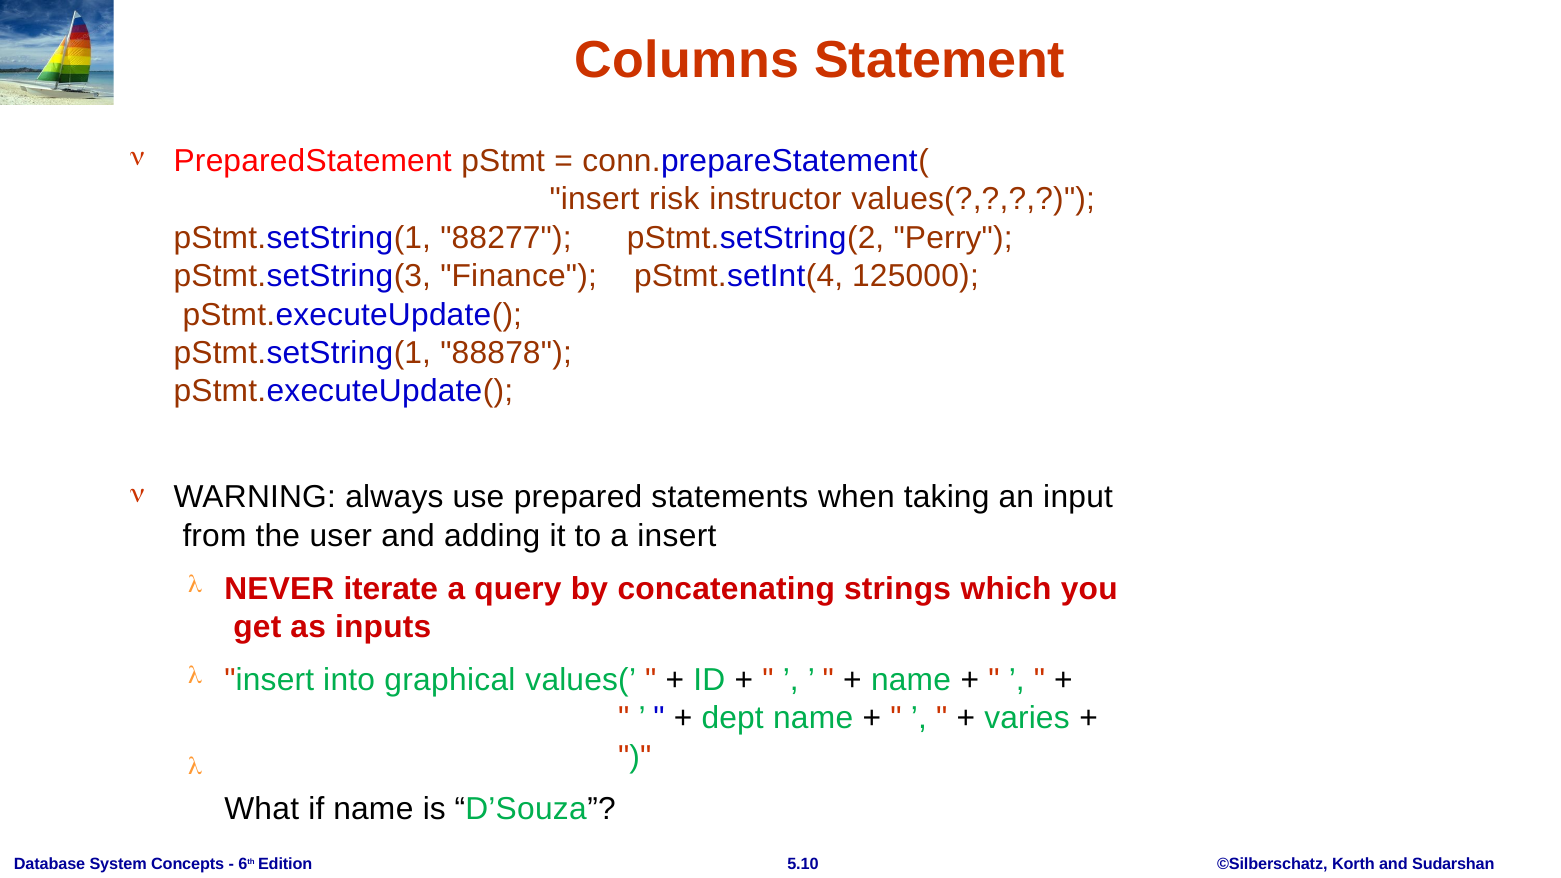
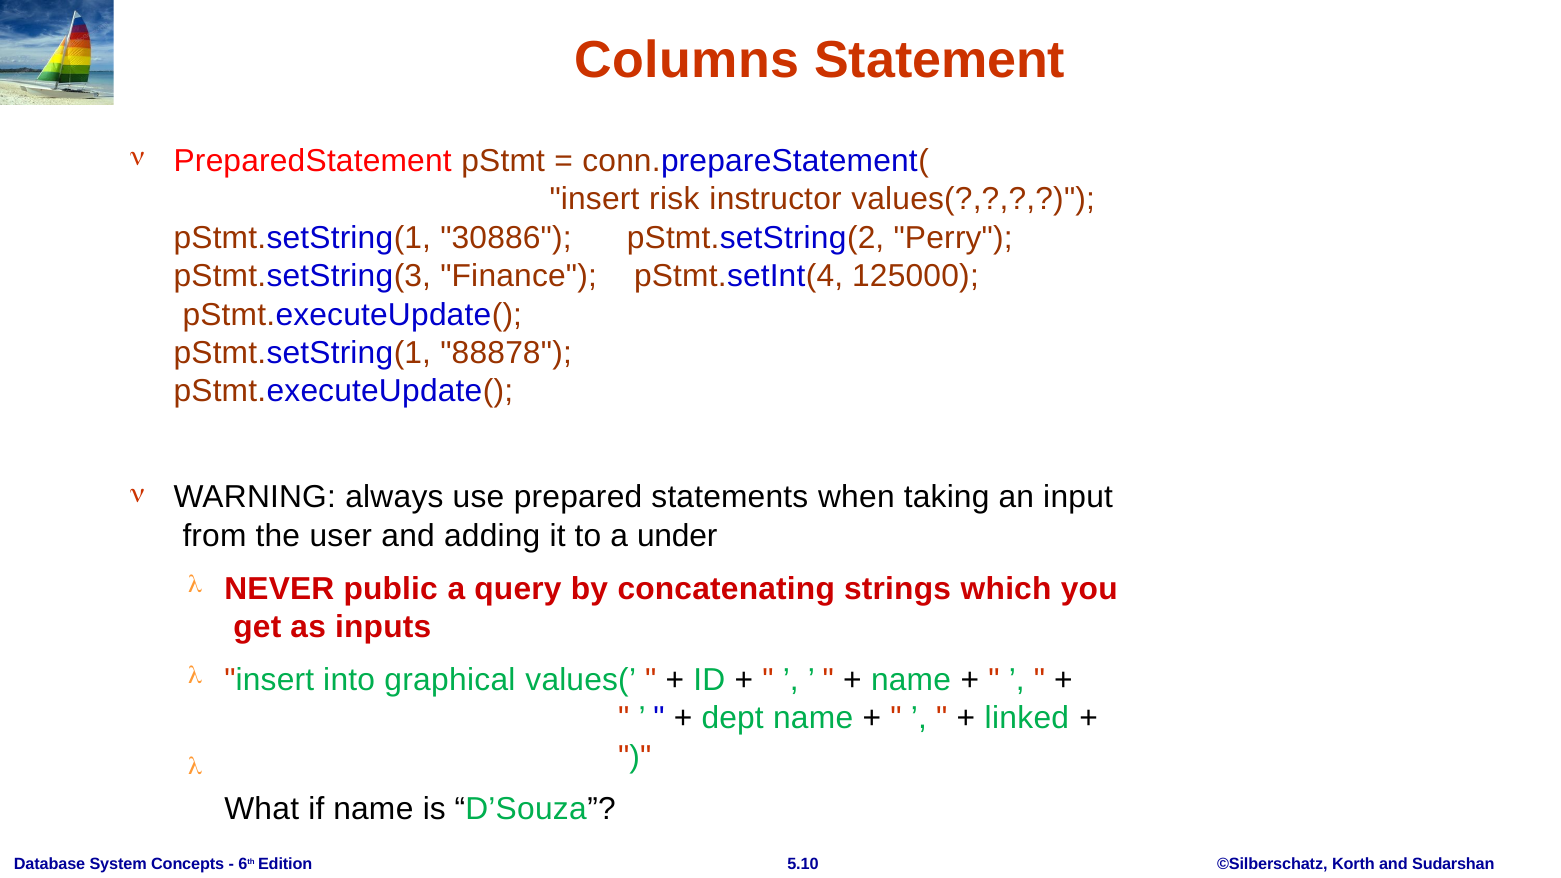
88277: 88277 -> 30886
a insert: insert -> under
iterate: iterate -> public
varies: varies -> linked
